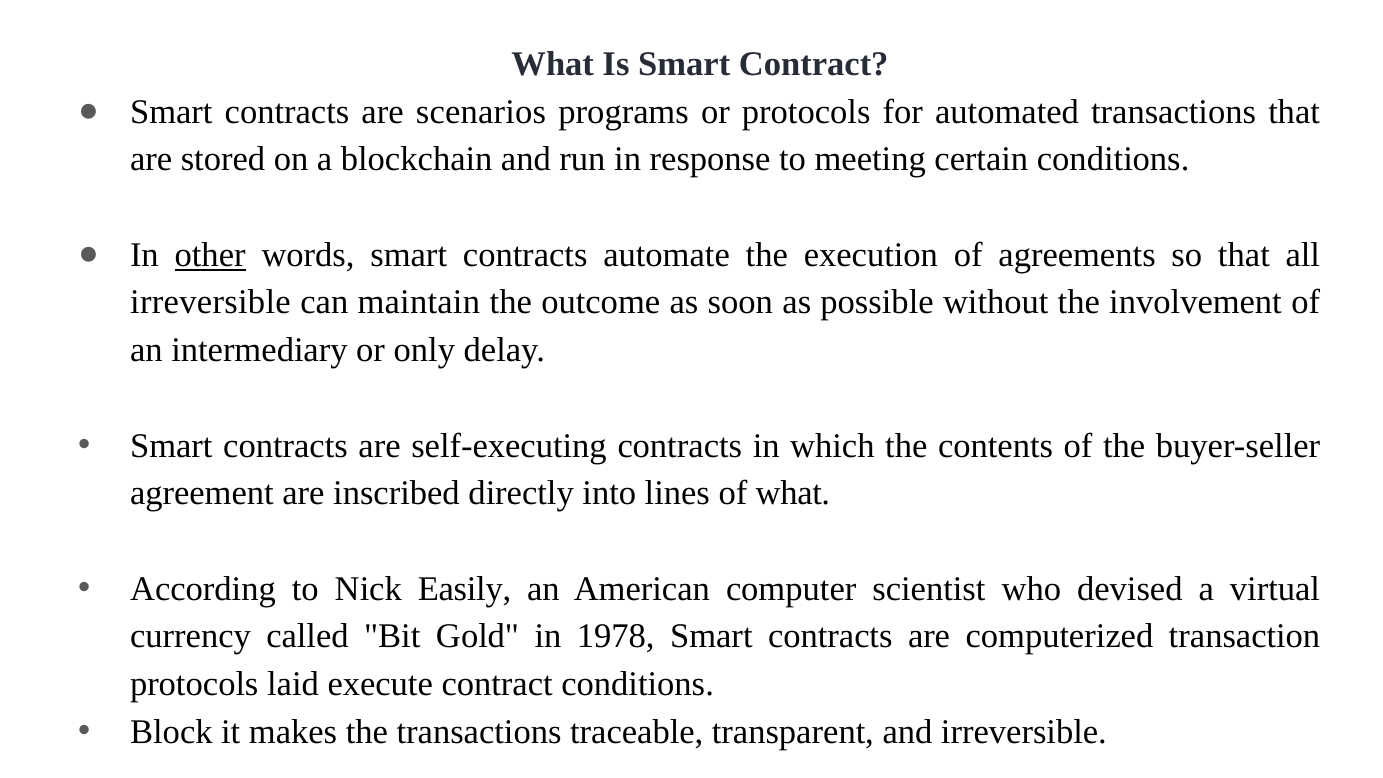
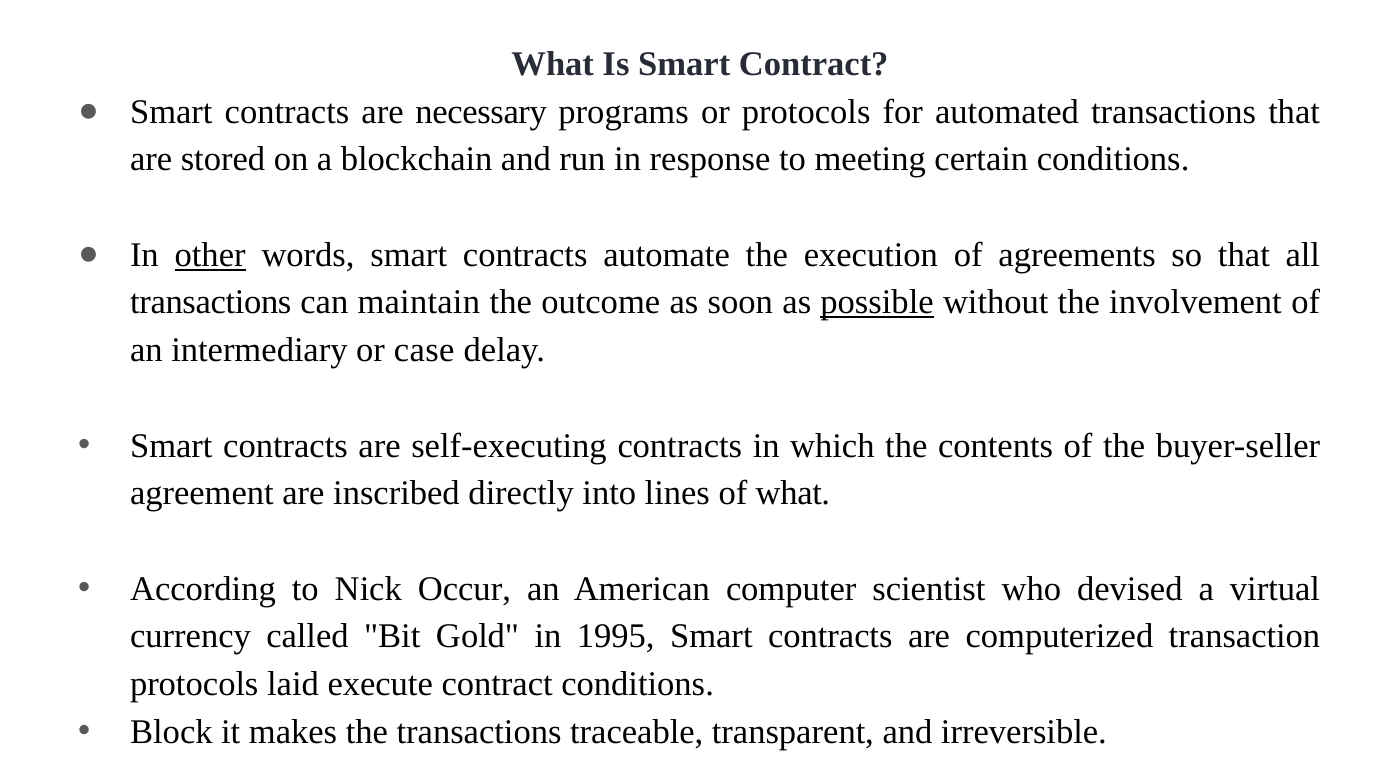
scenarios: scenarios -> necessary
irreversible at (210, 303): irreversible -> transactions
possible underline: none -> present
only: only -> case
Easily: Easily -> Occur
1978: 1978 -> 1995
